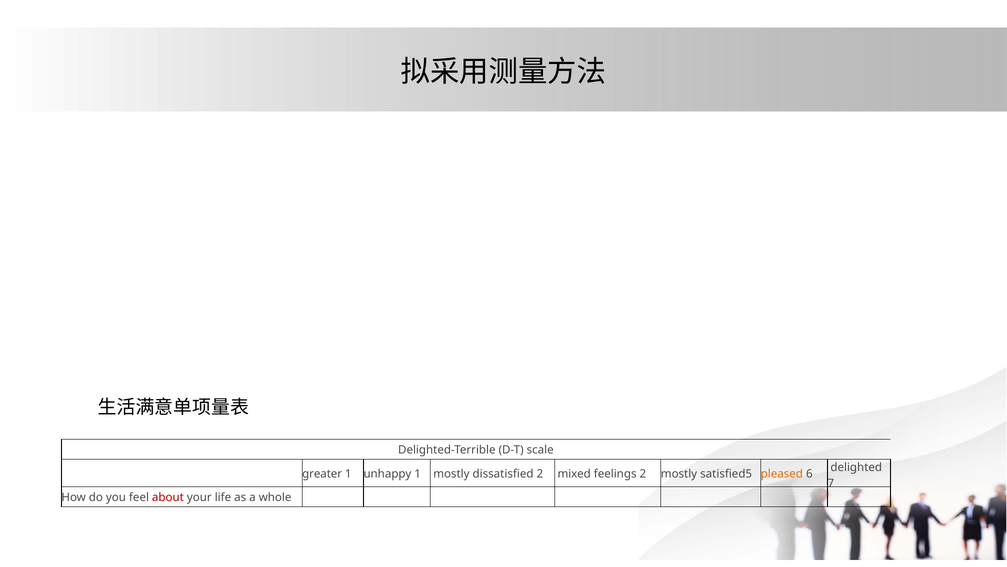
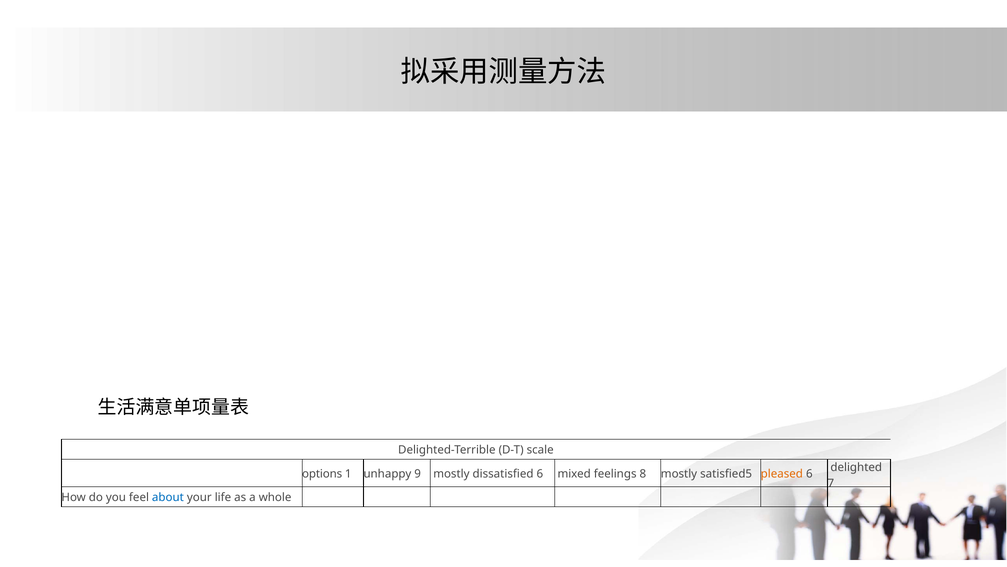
greater: greater -> options
unhappy 1: 1 -> 9
dissatisfied 2: 2 -> 6
feelings 2: 2 -> 8
about colour: red -> blue
